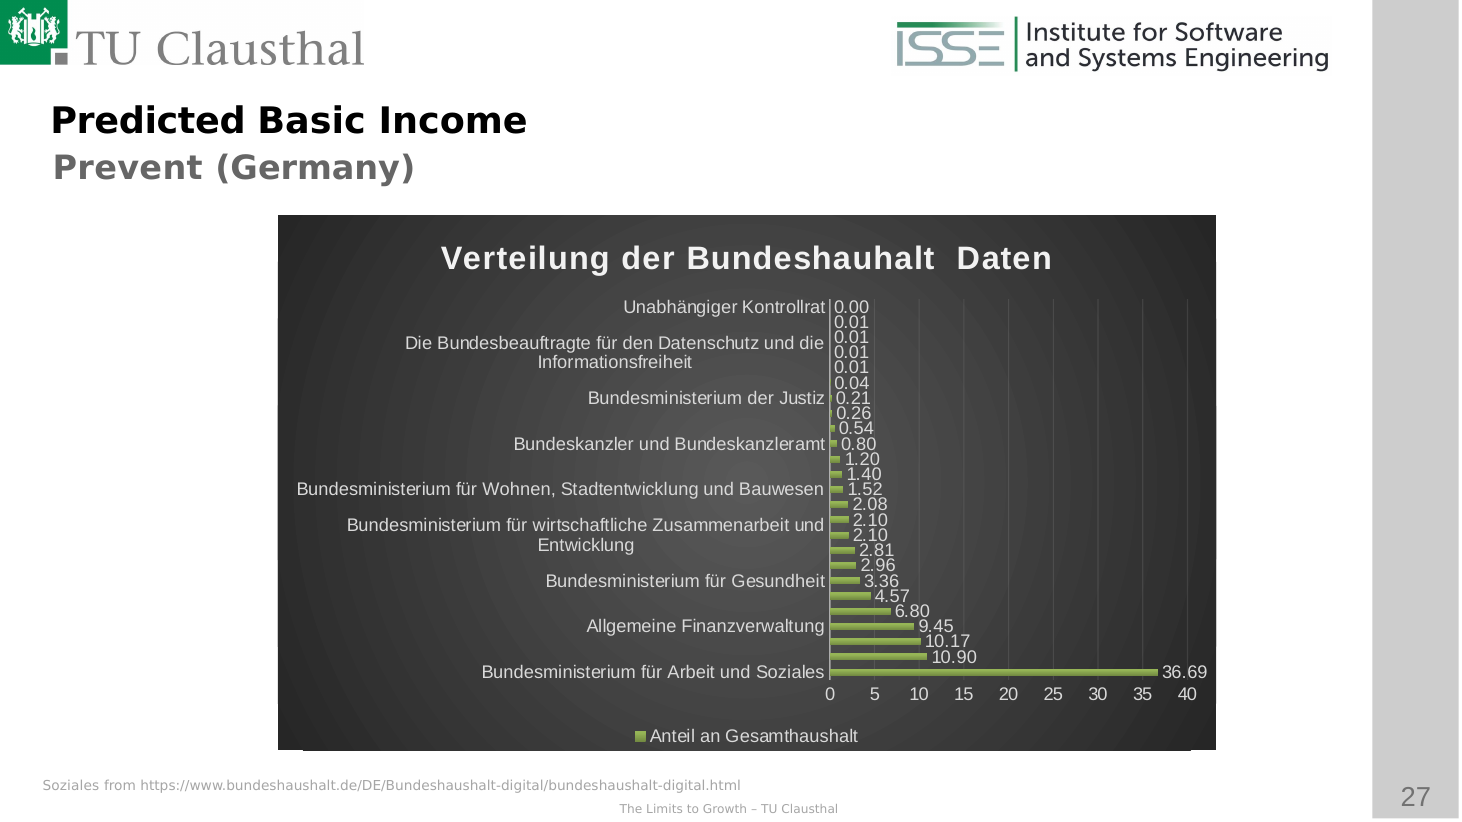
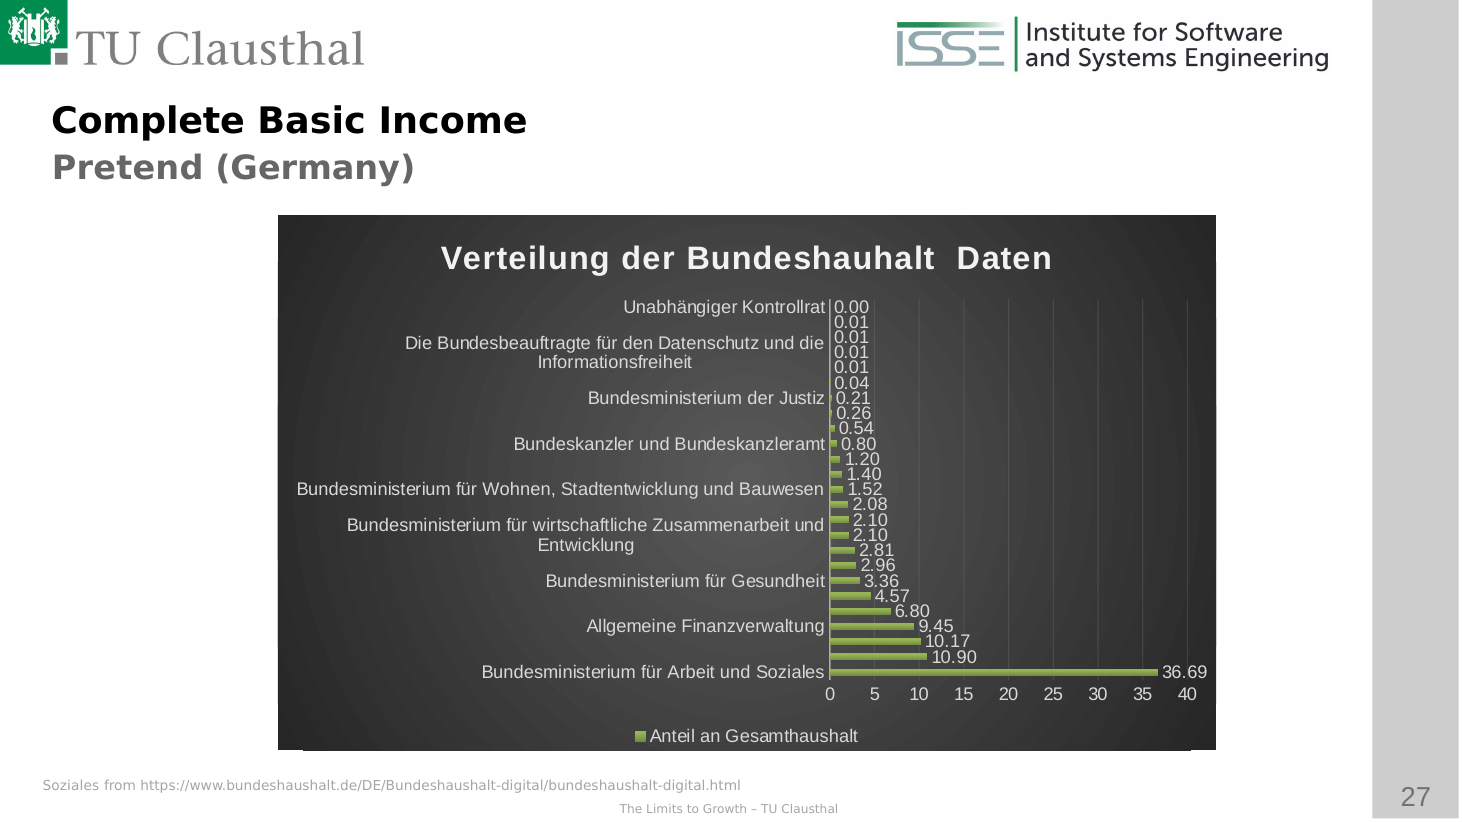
Predicted: Predicted -> Complete
Prevent: Prevent -> Pretend
